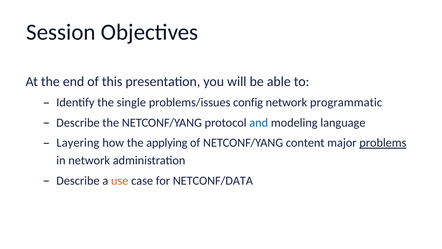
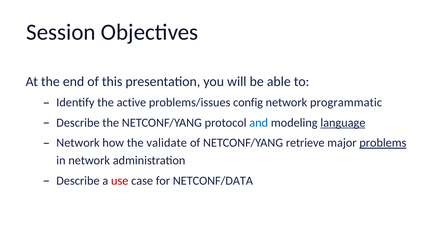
single: single -> active
language underline: none -> present
Layering at (78, 143): Layering -> Network
applying: applying -> validate
content: content -> retrieve
use colour: orange -> red
